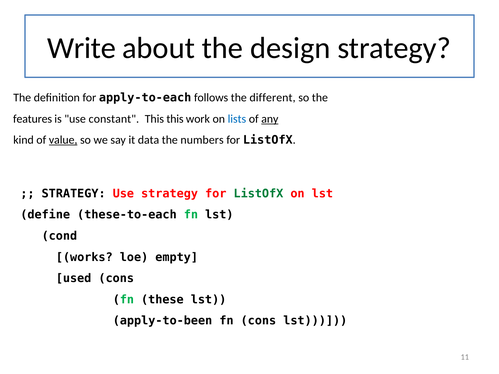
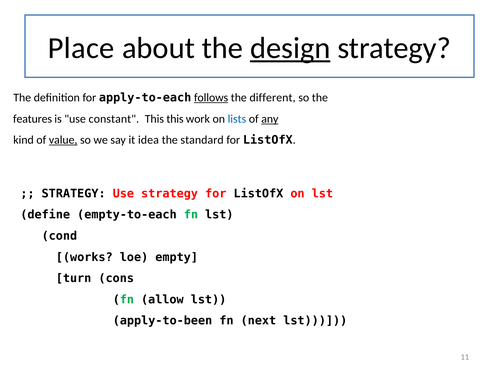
Write: Write -> Place
design underline: none -> present
follows underline: none -> present
data: data -> idea
numbers: numbers -> standard
ListOfX at (258, 194) colour: green -> black
these-to-each: these-to-each -> empty-to-each
used: used -> turn
these: these -> allow
fn cons: cons -> next
